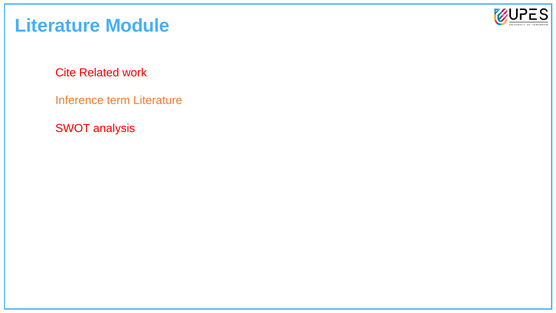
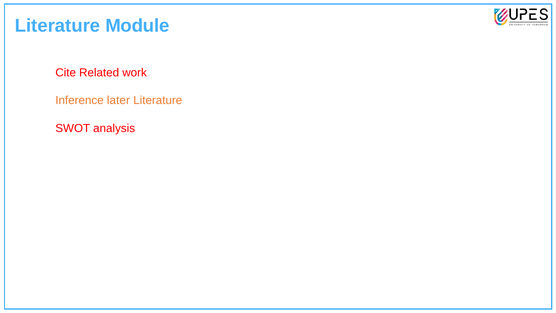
term: term -> later
